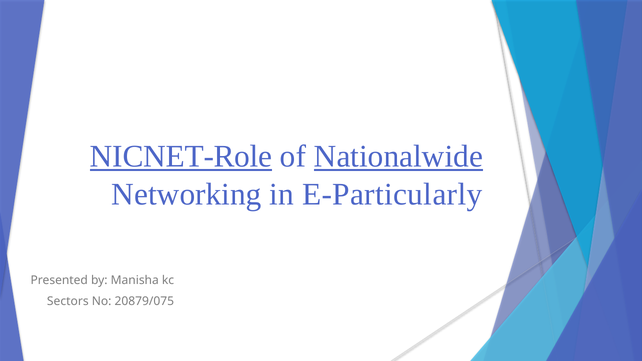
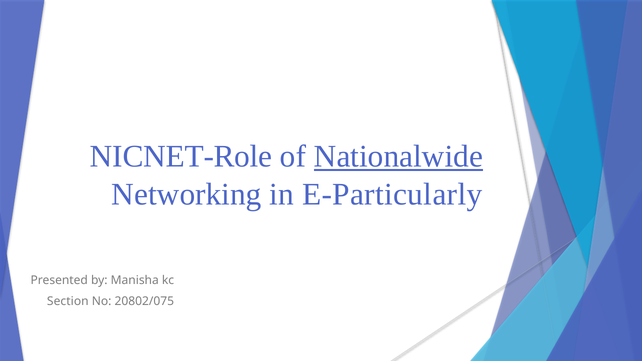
NICNET-Role underline: present -> none
Sectors: Sectors -> Section
20879/075: 20879/075 -> 20802/075
